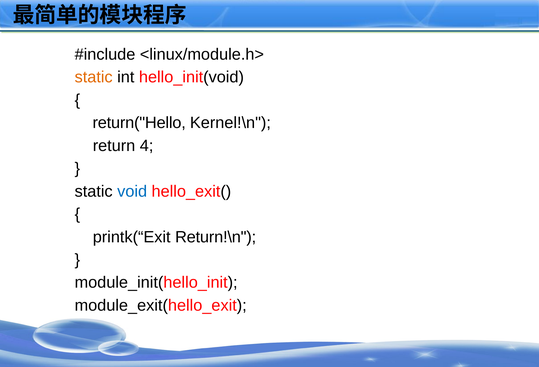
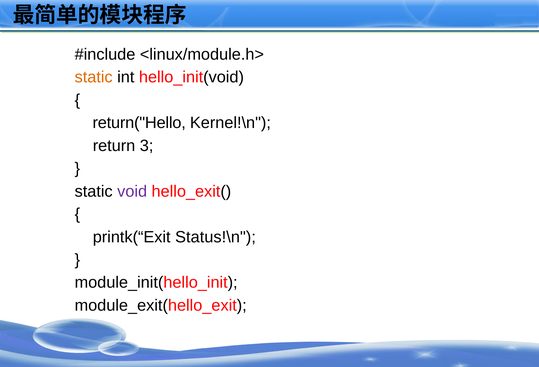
4: 4 -> 3
void colour: blue -> purple
Return!\n: Return!\n -> Status!\n
